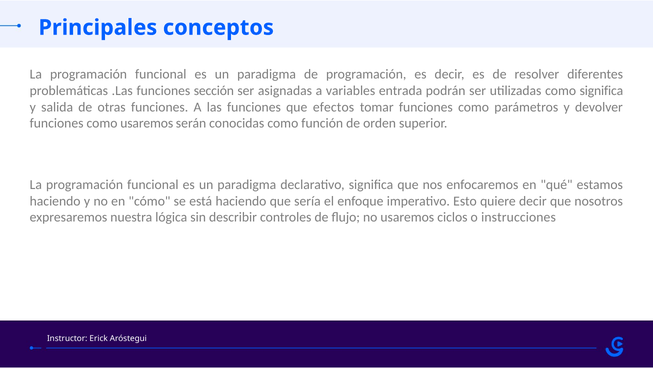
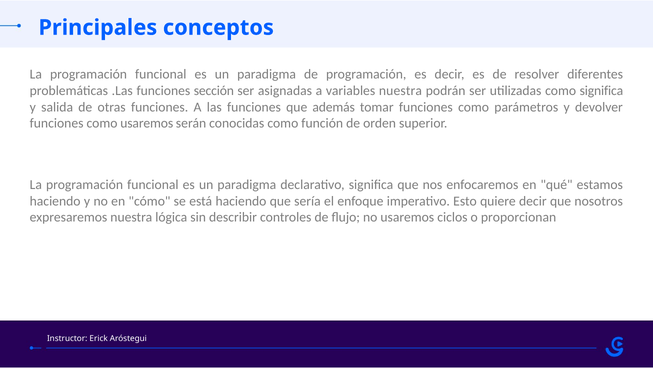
variables entrada: entrada -> nuestra
efectos: efectos -> además
instrucciones: instrucciones -> proporcionan
